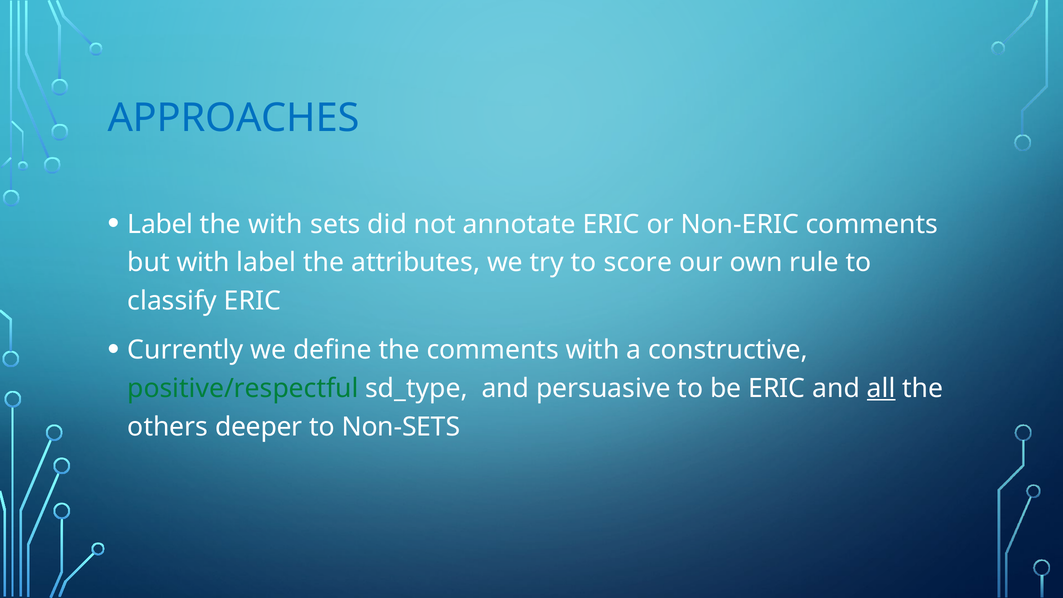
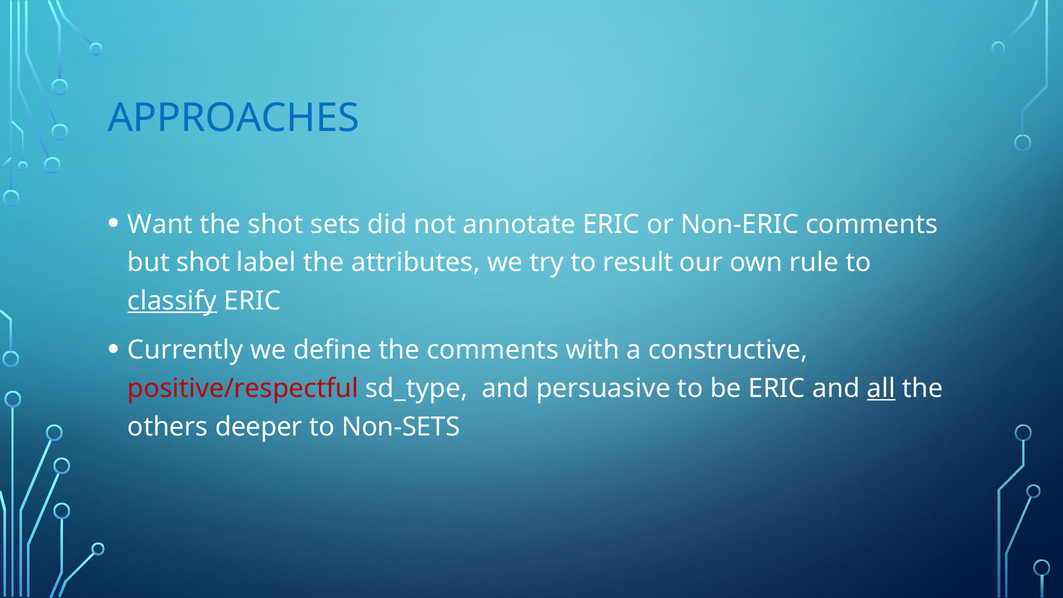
Label at (160, 224): Label -> Want
the with: with -> shot
but with: with -> shot
score: score -> result
classify underline: none -> present
positive/respectful colour: green -> red
